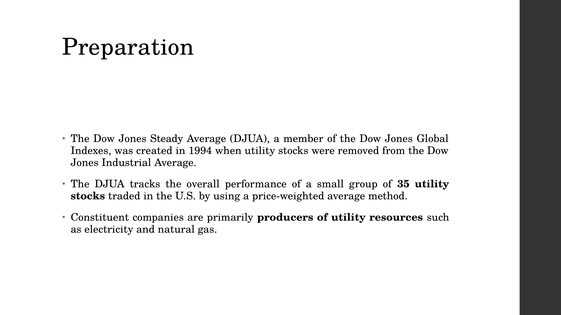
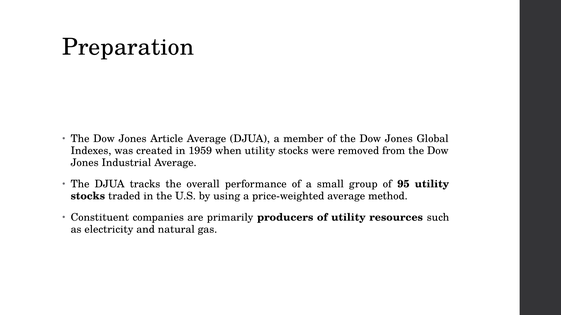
Steady: Steady -> Article
1994: 1994 -> 1959
35: 35 -> 95
